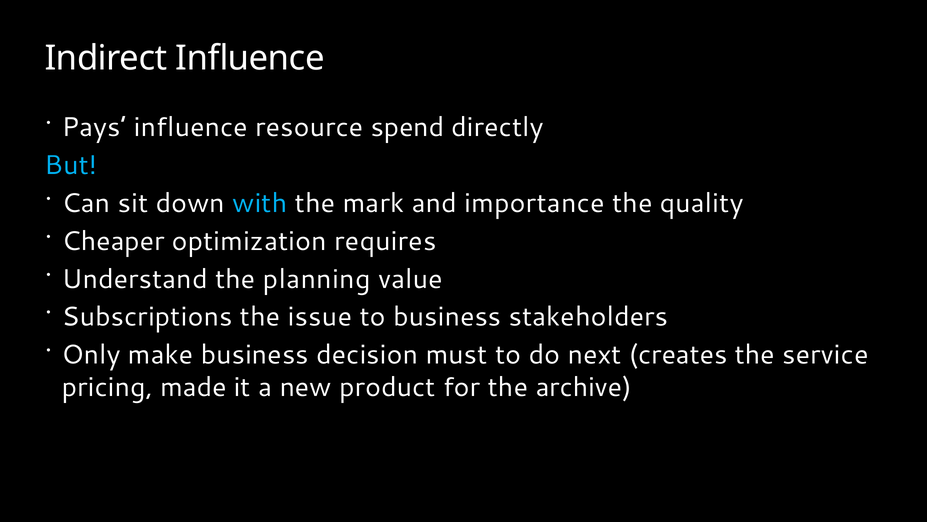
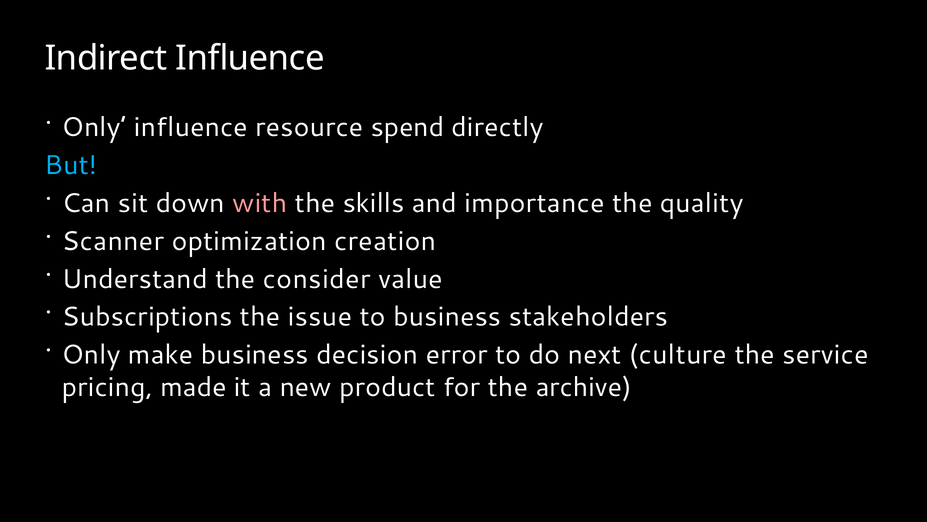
Pays at (94, 127): Pays -> Only
with colour: light blue -> pink
mark: mark -> skills
Cheaper: Cheaper -> Scanner
requires: requires -> creation
planning: planning -> consider
must: must -> error
creates: creates -> culture
